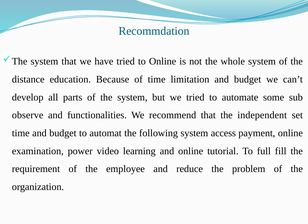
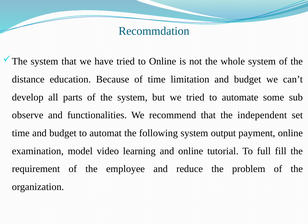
access: access -> output
power: power -> model
